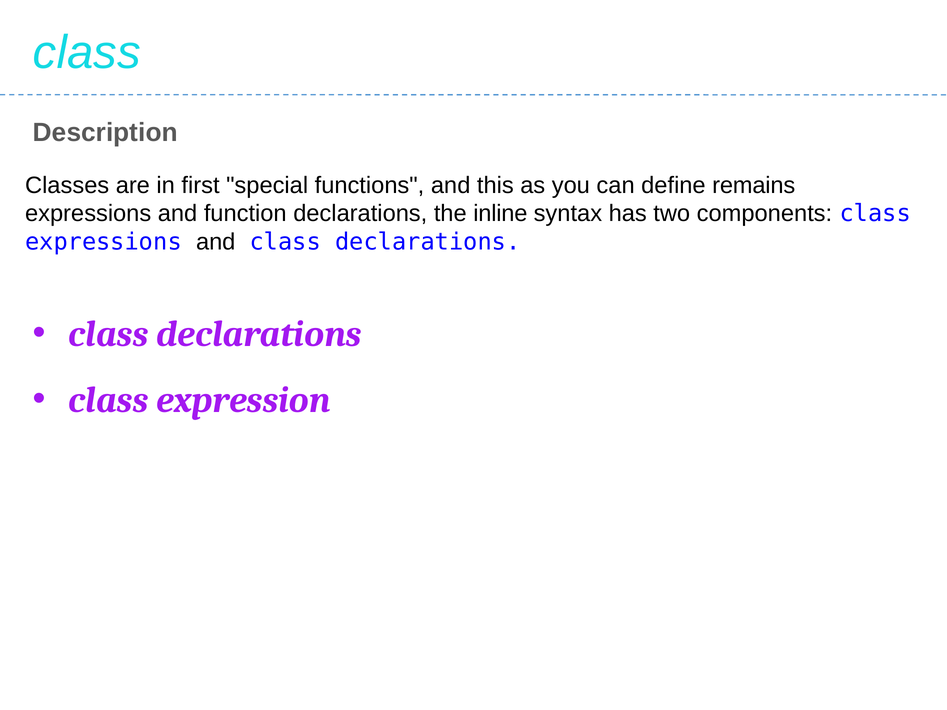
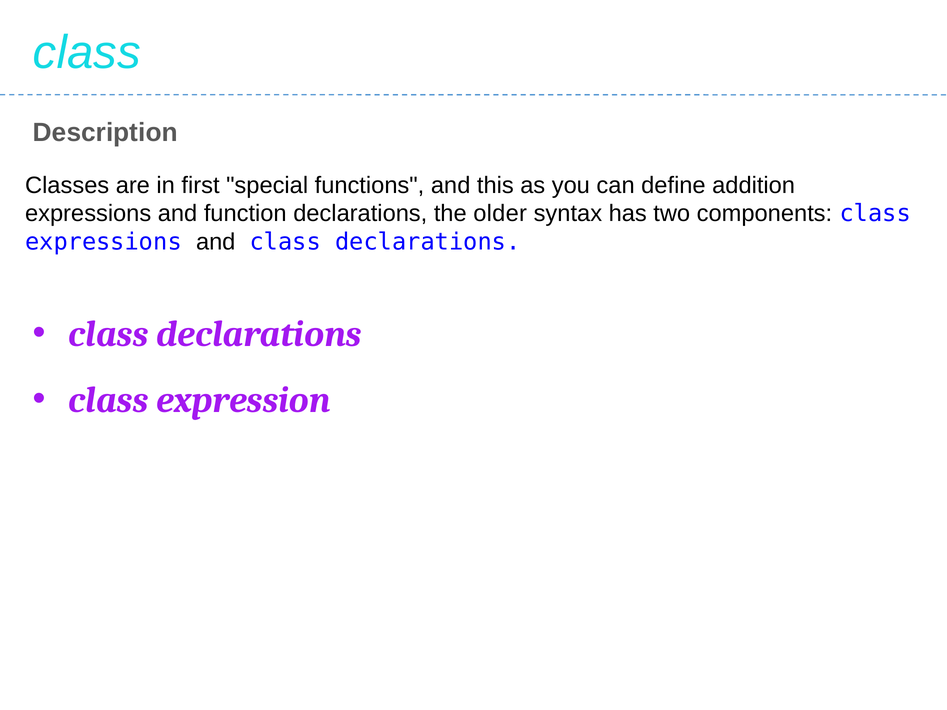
remains: remains -> addition
inline: inline -> older
